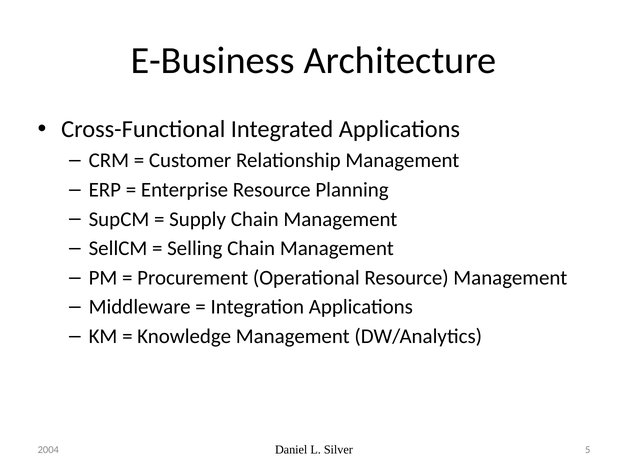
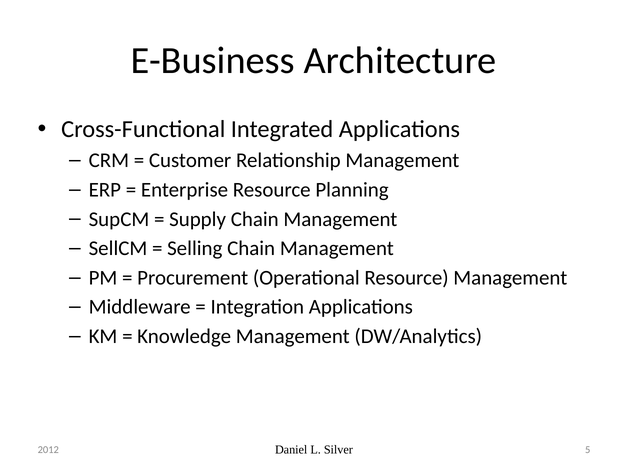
2004: 2004 -> 2012
